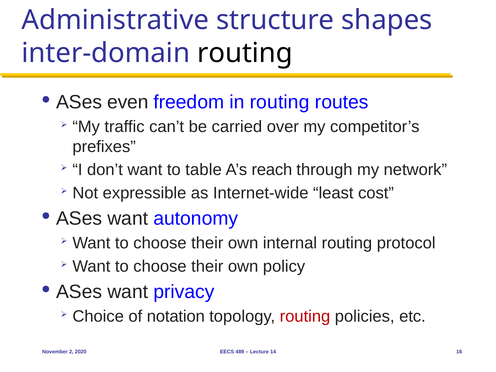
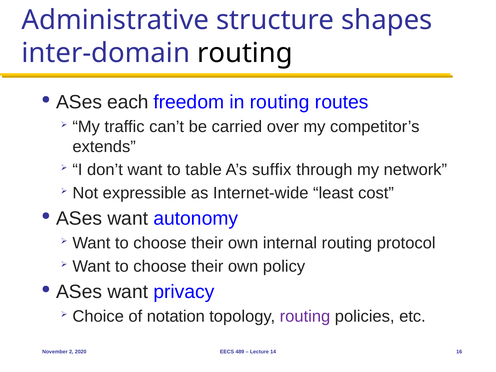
even: even -> each
prefixes: prefixes -> extends
reach: reach -> suffix
routing at (305, 316) colour: red -> purple
